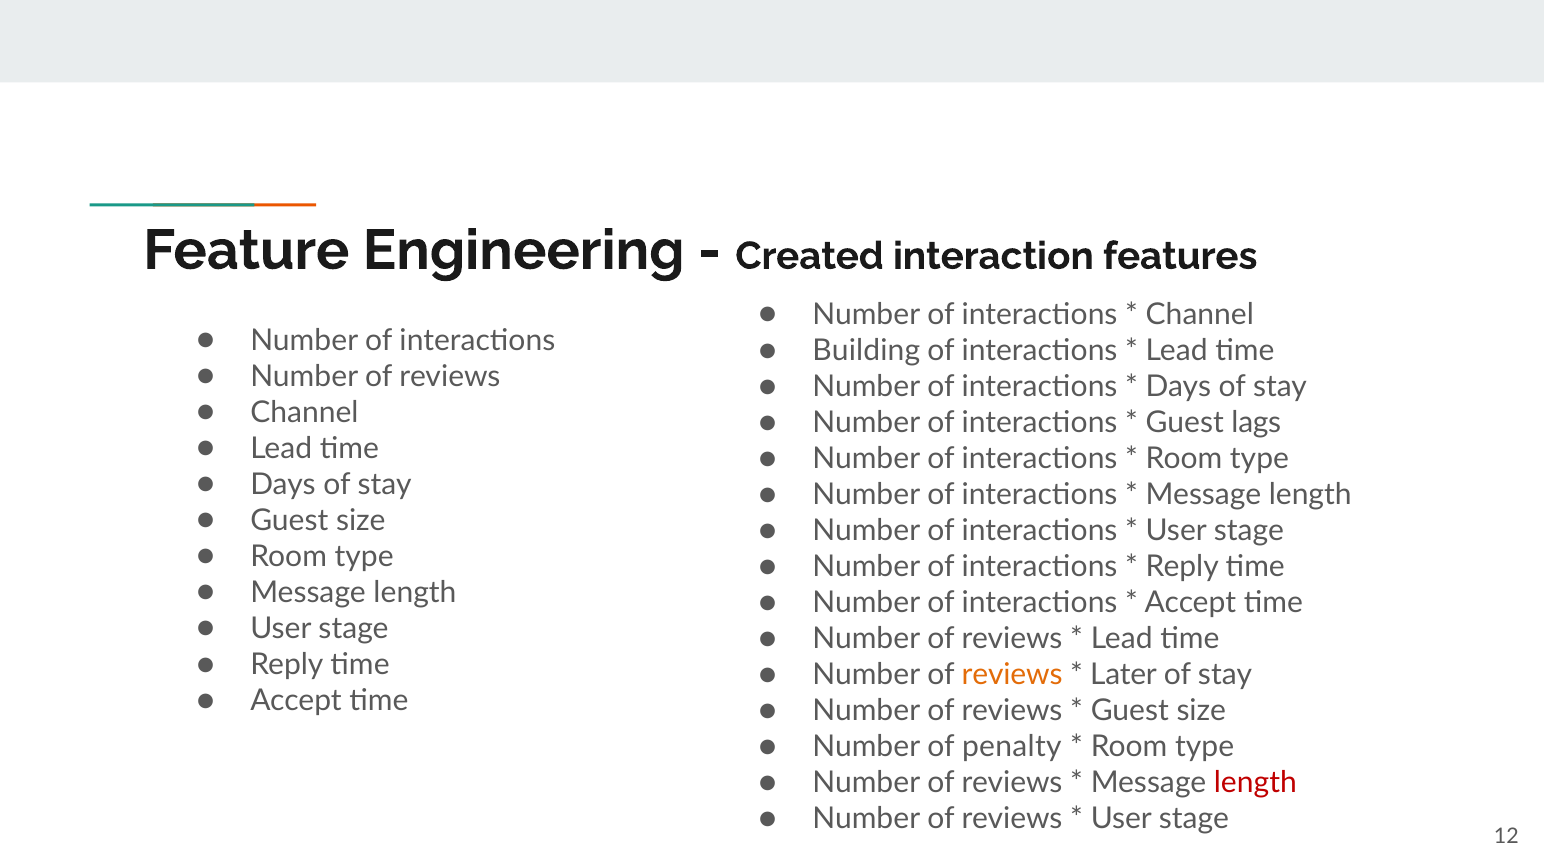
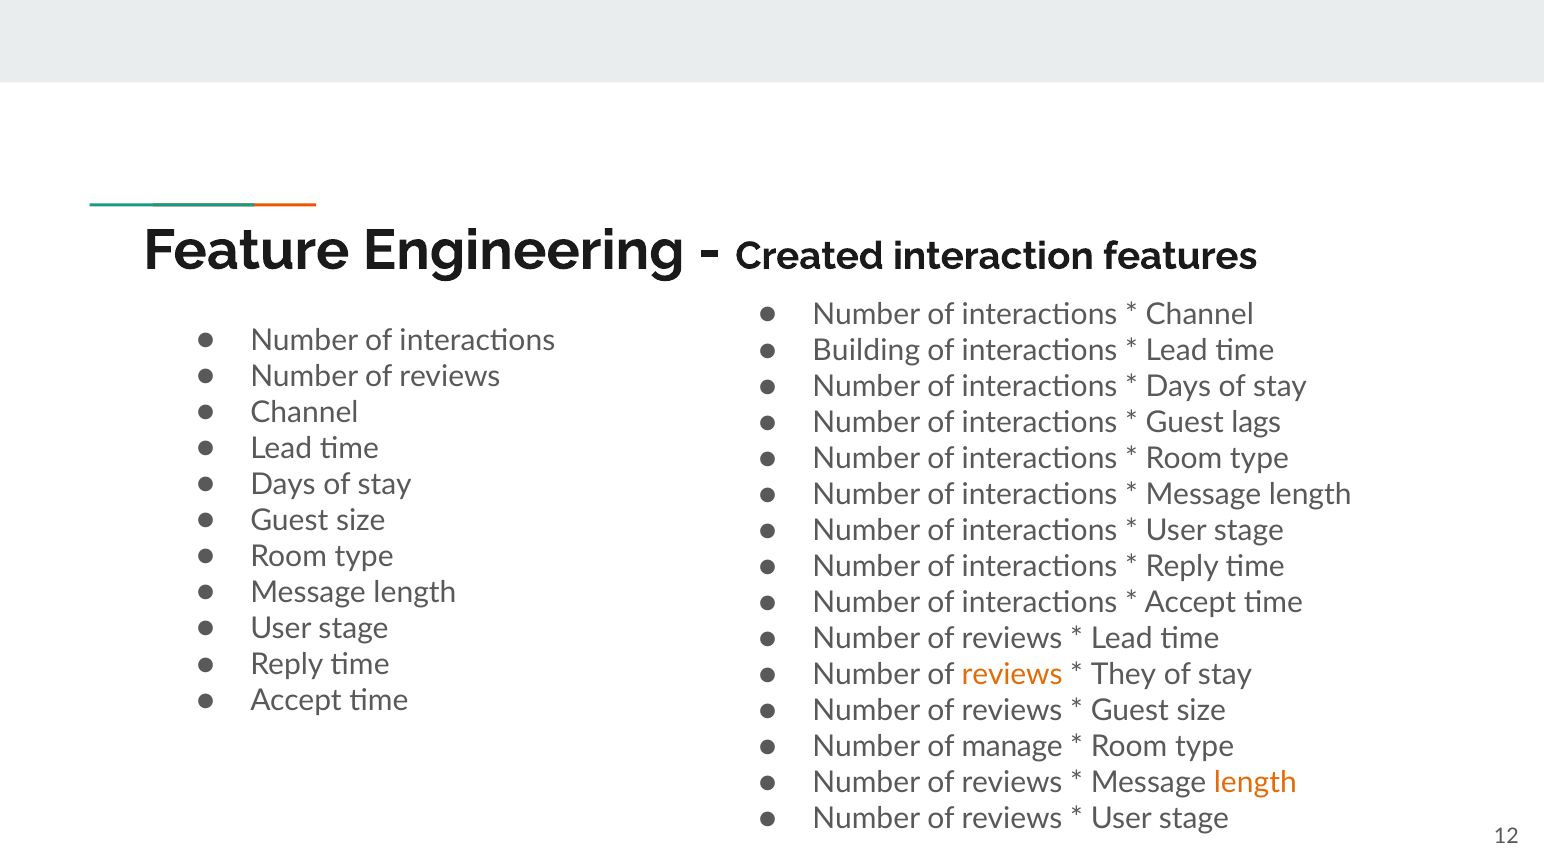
Later: Later -> They
penalty: penalty -> manage
length at (1255, 783) colour: red -> orange
